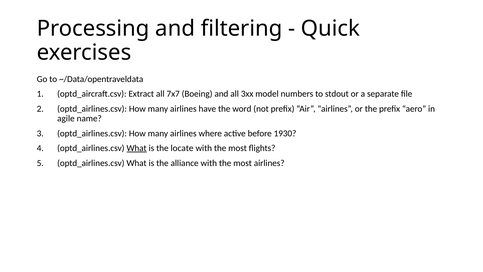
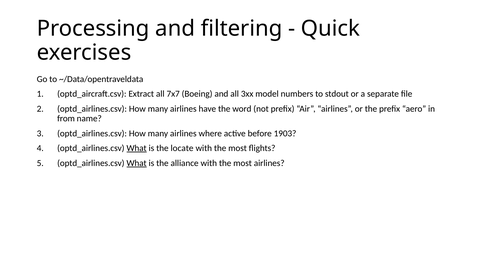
agile: agile -> from
1930: 1930 -> 1903
What at (137, 163) underline: none -> present
